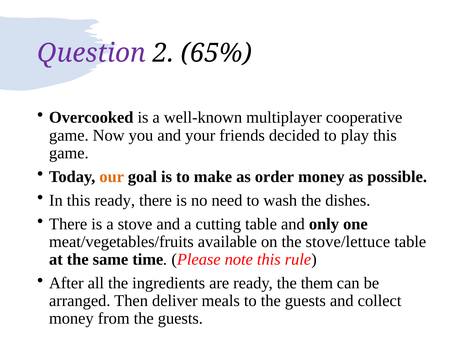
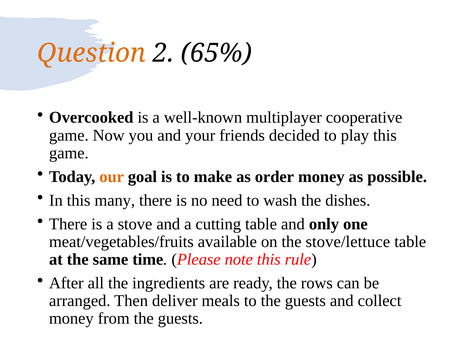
Question colour: purple -> orange
this ready: ready -> many
them: them -> rows
